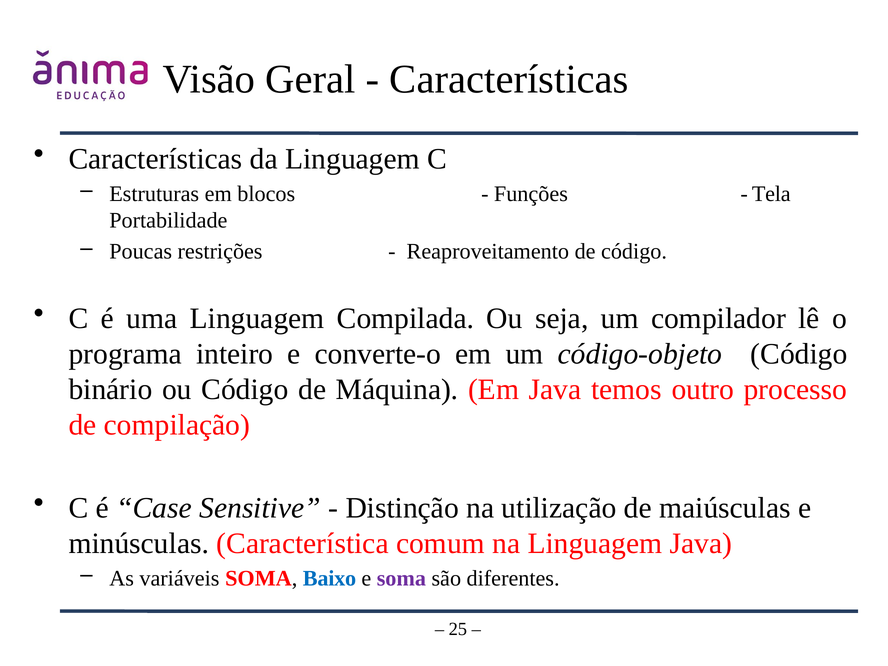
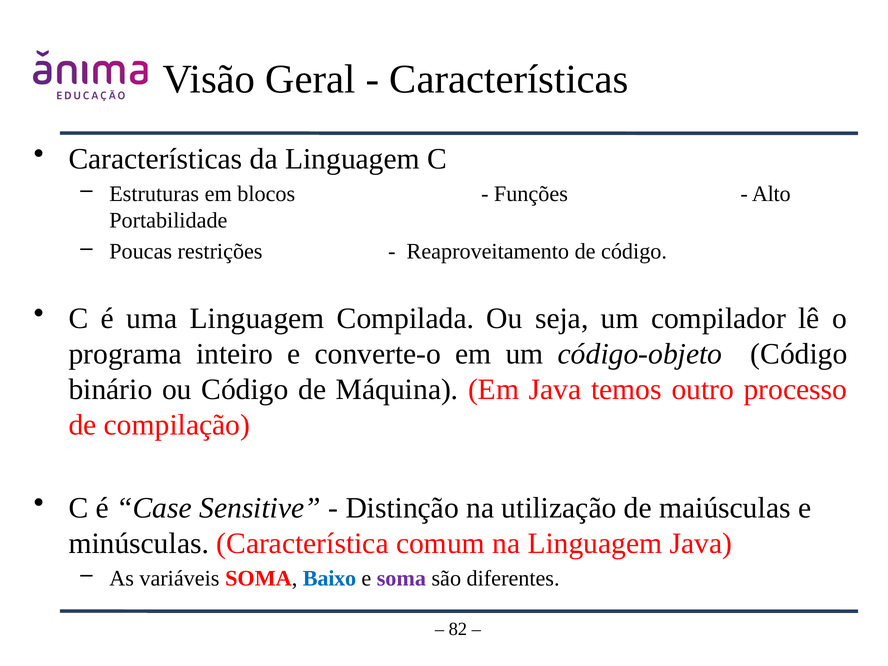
Tela: Tela -> Alto
25: 25 -> 82
